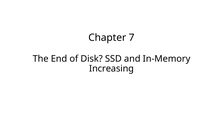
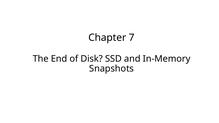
Increasing: Increasing -> Snapshots
